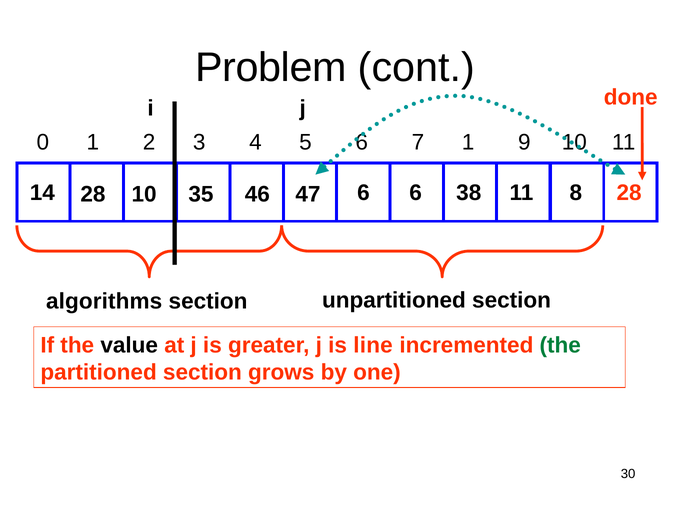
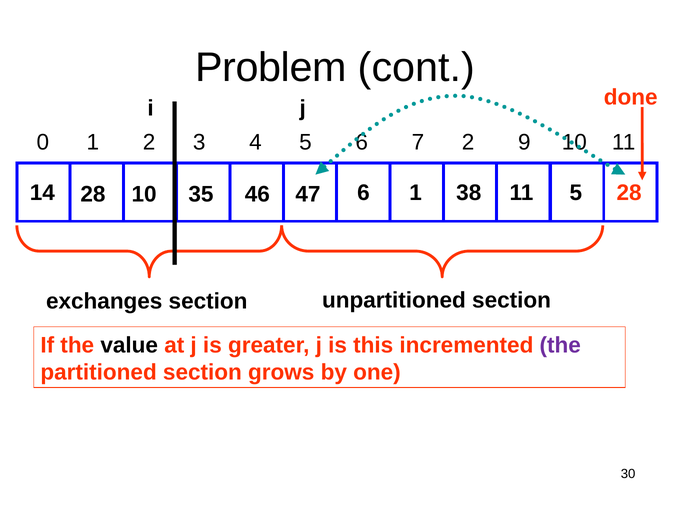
7 1: 1 -> 2
28 6: 6 -> 1
6 8: 8 -> 5
algorithms: algorithms -> exchanges
line: line -> this
the at (560, 345) colour: green -> purple
